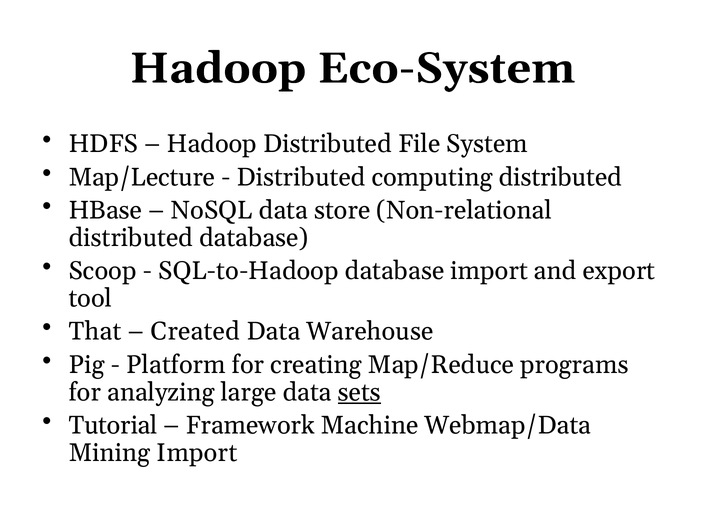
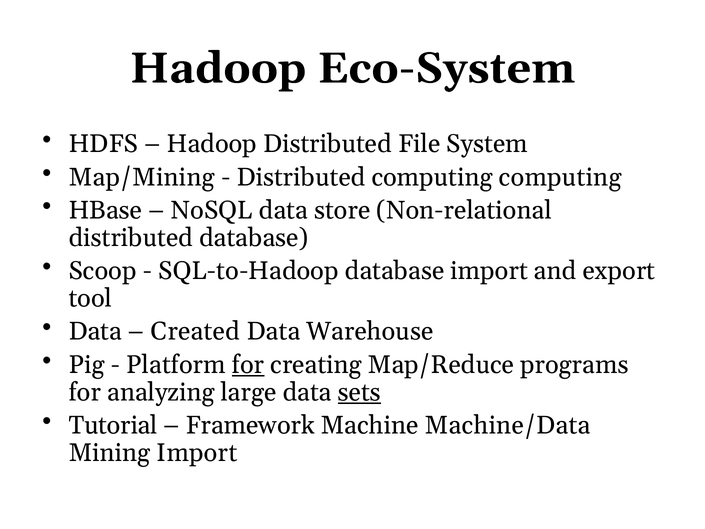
Map/Lecture: Map/Lecture -> Map/Mining
computing distributed: distributed -> computing
That at (95, 331): That -> Data
for at (248, 364) underline: none -> present
Webmap/Data: Webmap/Data -> Machine/Data
